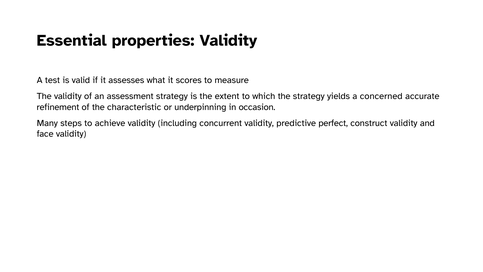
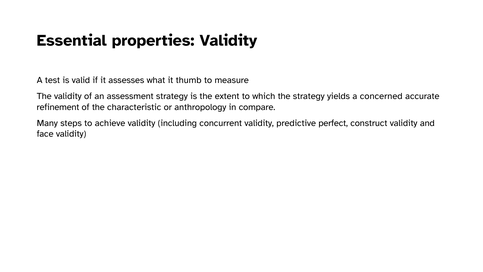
scores: scores -> thumb
underpinning: underpinning -> anthropology
occasion: occasion -> compare
